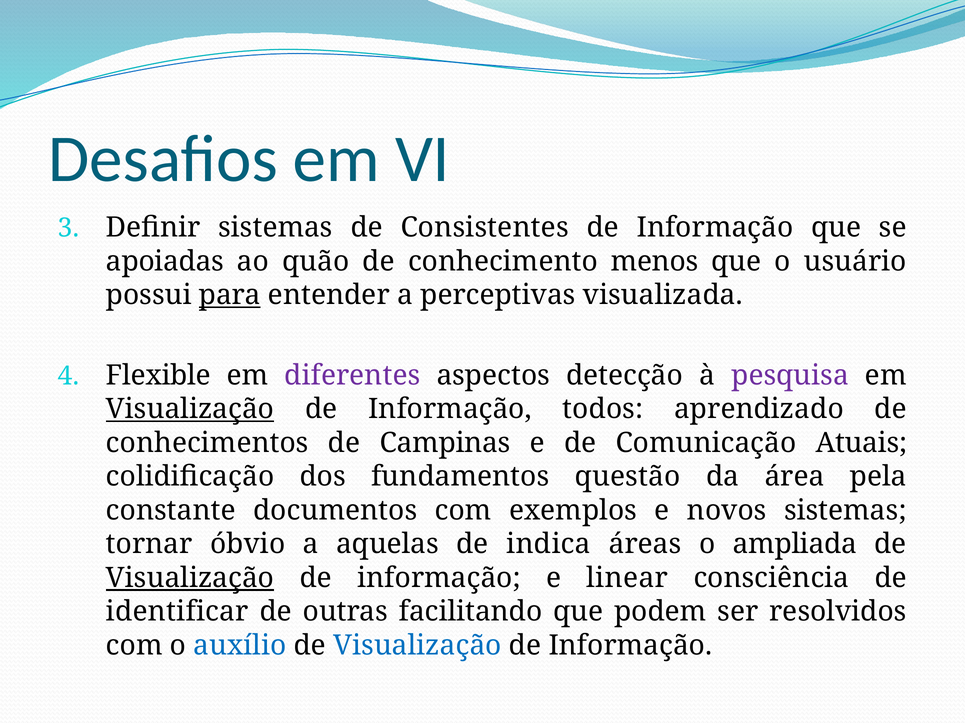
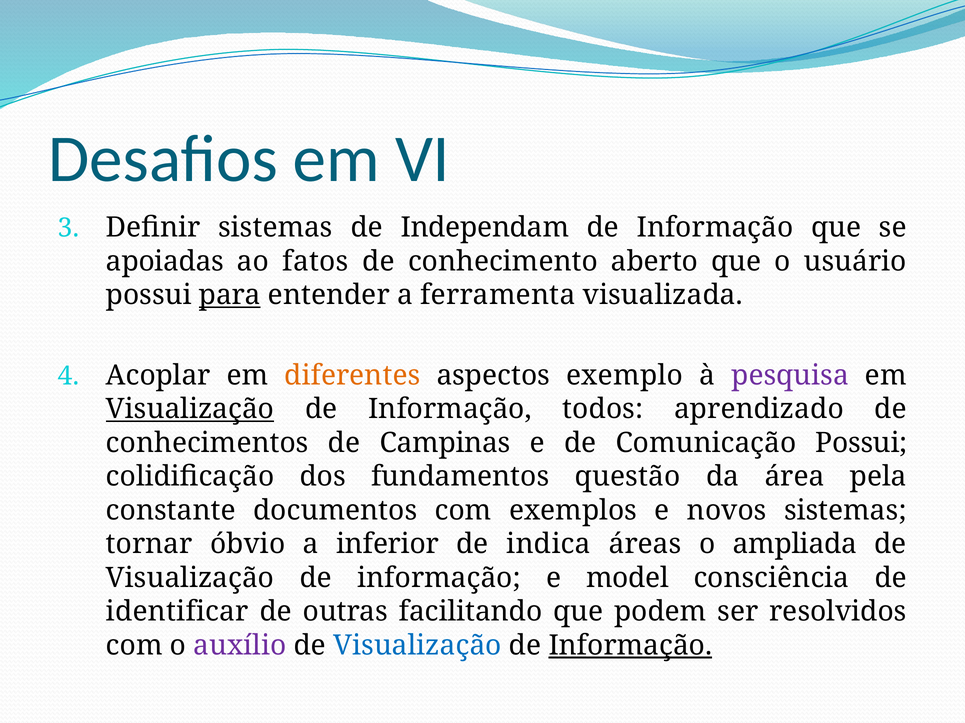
Consistentes: Consistentes -> Independam
quão: quão -> fatos
menos: menos -> aberto
perceptivas: perceptivas -> ferramenta
Flexible: Flexible -> Acoplar
diferentes colour: purple -> orange
detecção: detecção -> exemplo
Comunicação Atuais: Atuais -> Possui
aquelas: aquelas -> inferior
Visualização at (190, 578) underline: present -> none
linear: linear -> model
auxílio colour: blue -> purple
Informação at (630, 646) underline: none -> present
